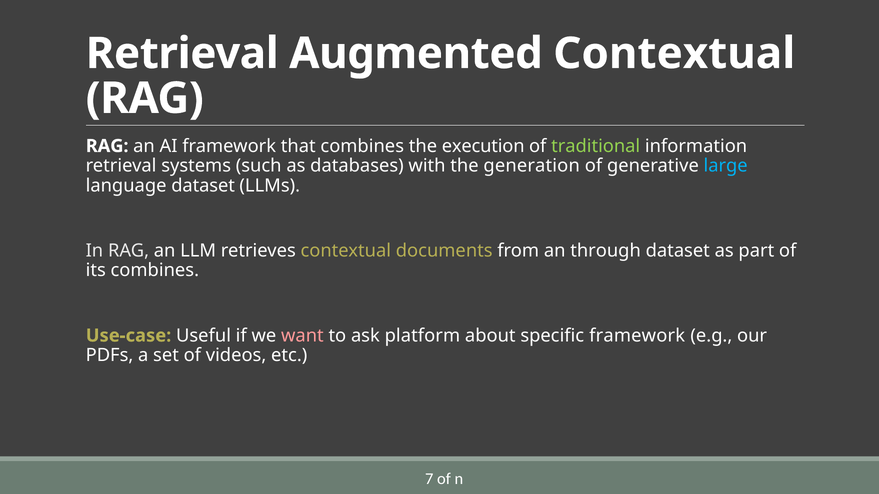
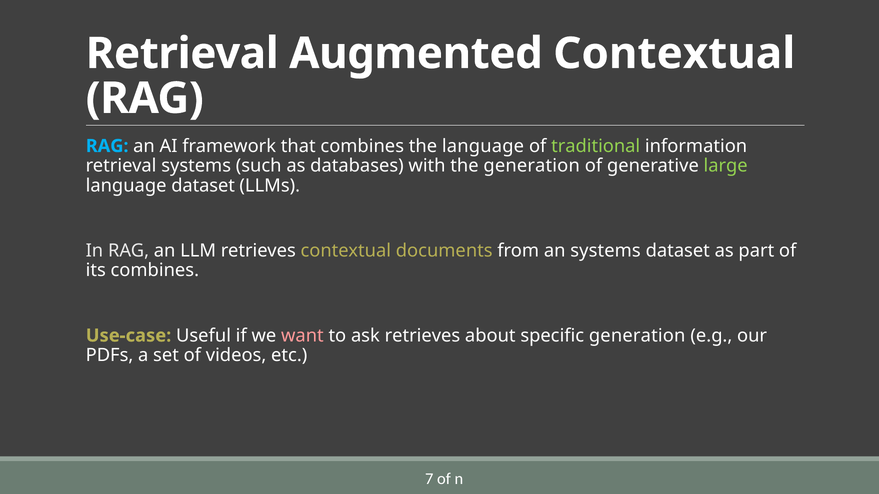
RAG at (107, 146) colour: white -> light blue
the execution: execution -> language
large colour: light blue -> light green
an through: through -> systems
ask platform: platform -> retrieves
specific framework: framework -> generation
